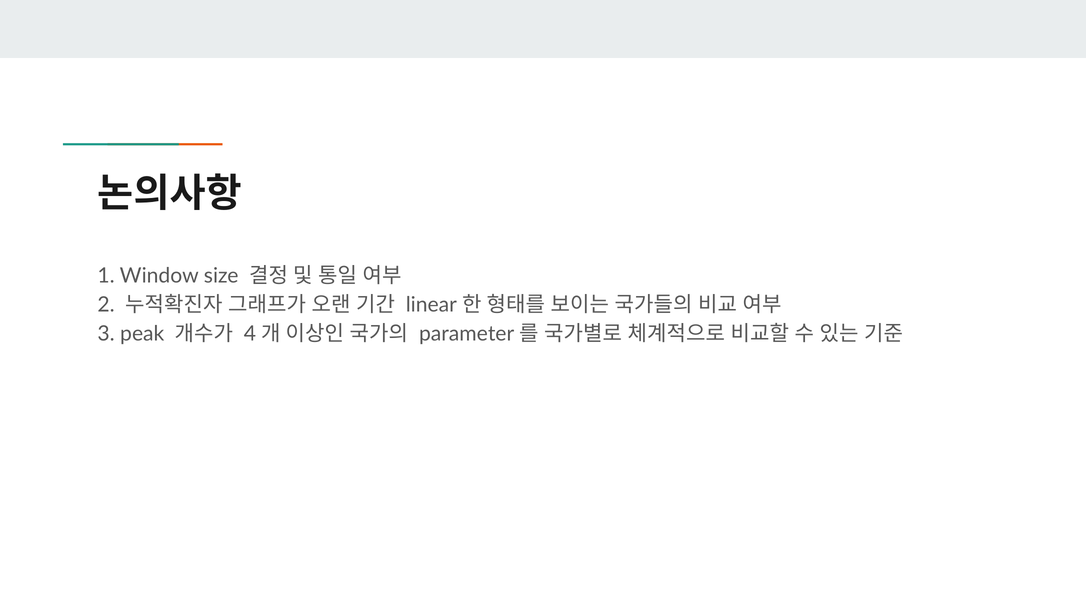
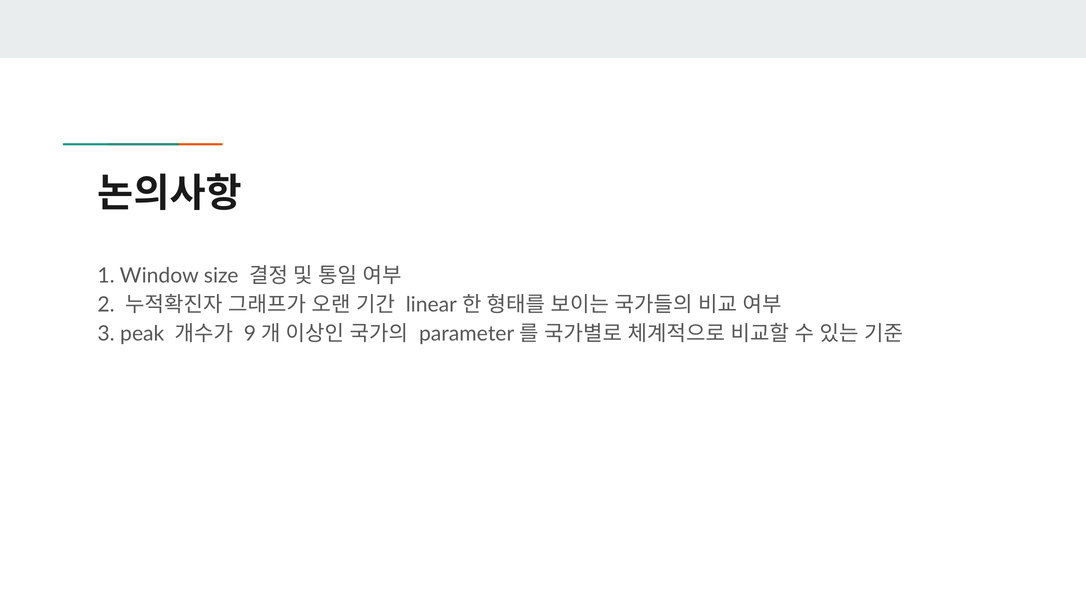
4: 4 -> 9
